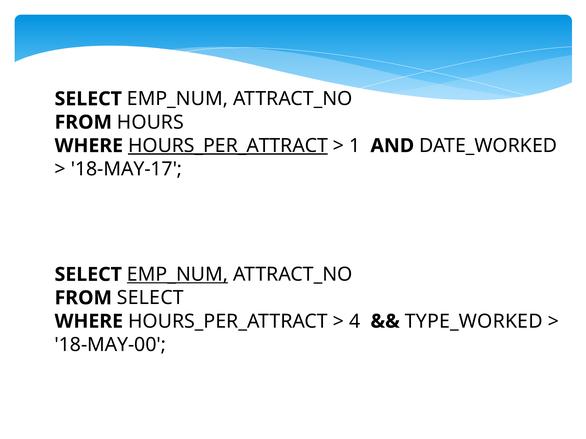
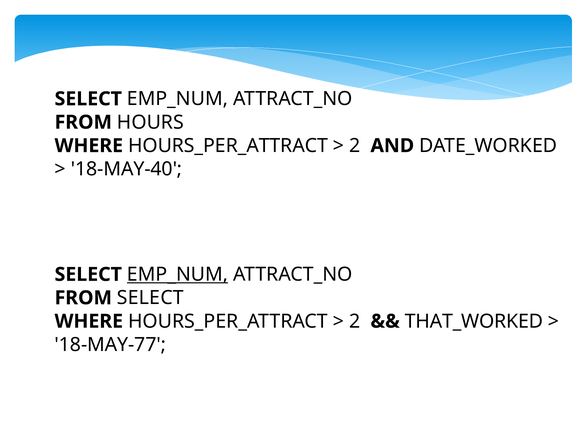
HOURS_PER_ATTRACT at (228, 146) underline: present -> none
1 at (355, 146): 1 -> 2
18-MAY-17: 18-MAY-17 -> 18-MAY-40
4 at (355, 322): 4 -> 2
TYPE_WORKED: TYPE_WORKED -> THAT_WORKED
18-MAY-00: 18-MAY-00 -> 18-MAY-77
